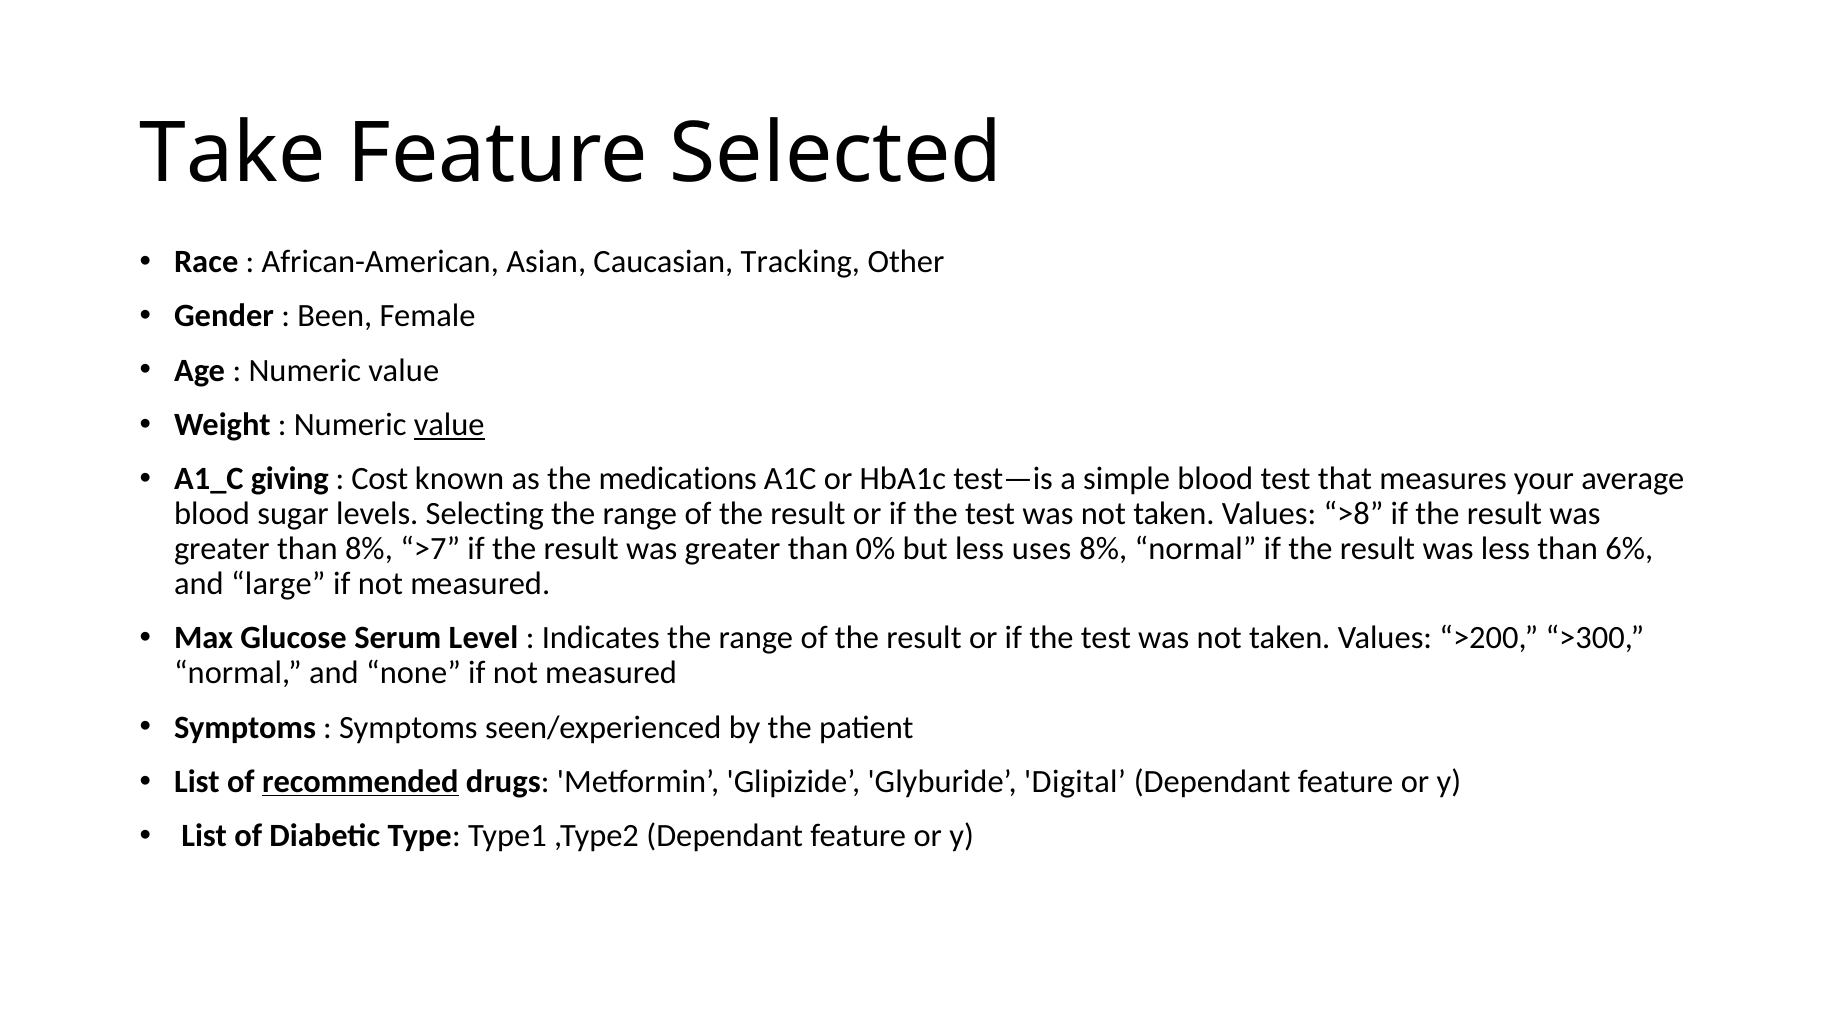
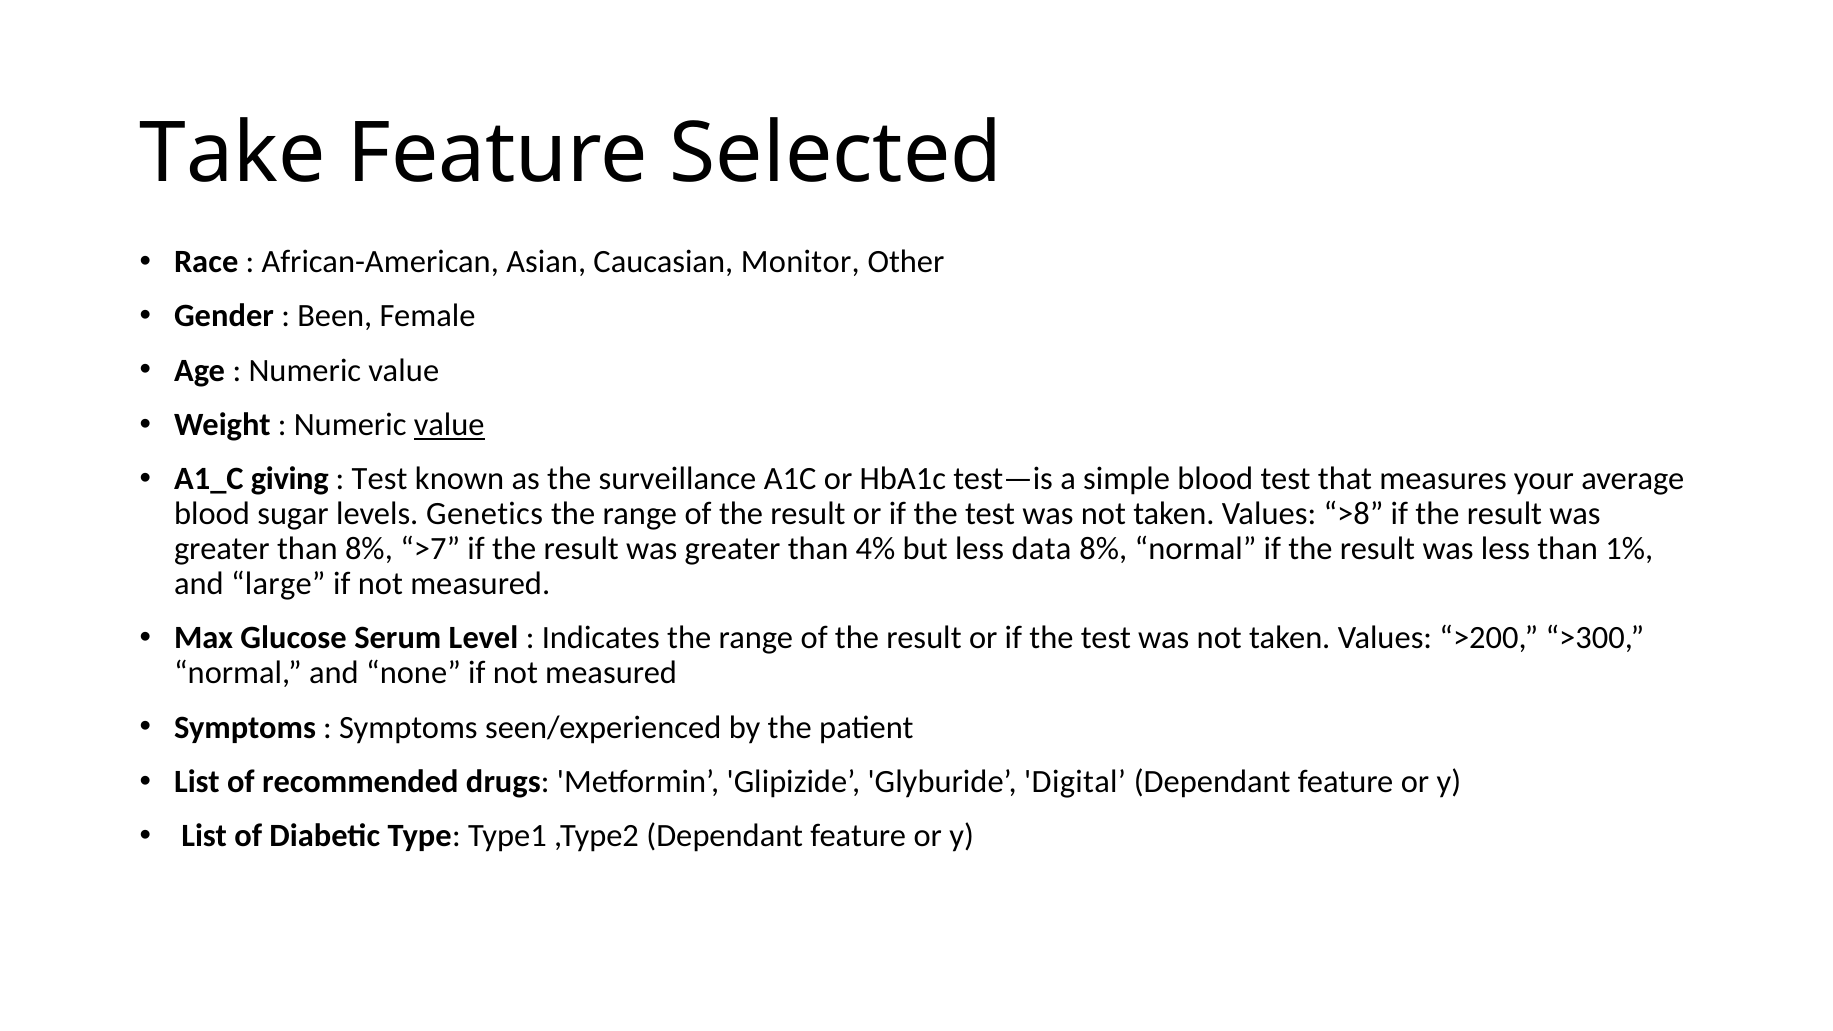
Tracking: Tracking -> Monitor
Cost at (380, 479): Cost -> Test
medications: medications -> surveillance
Selecting: Selecting -> Genetics
0%: 0% -> 4%
uses: uses -> data
6%: 6% -> 1%
recommended underline: present -> none
